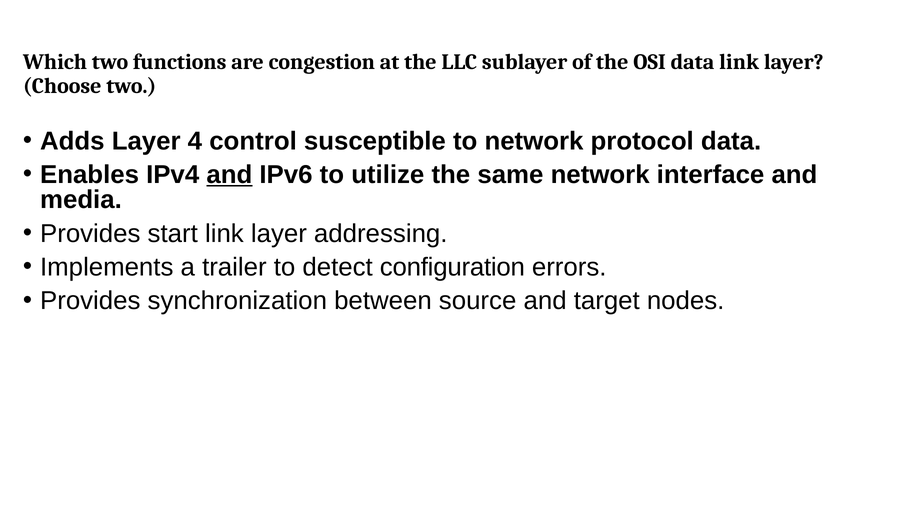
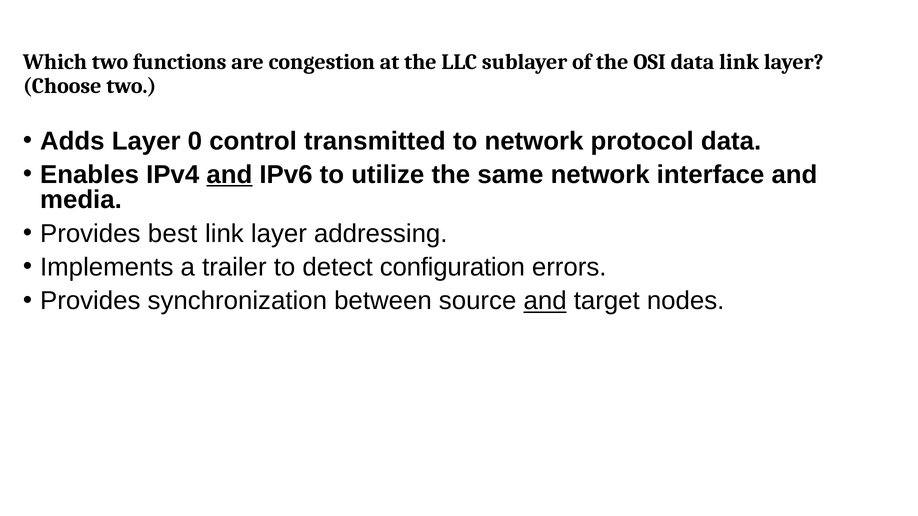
4: 4 -> 0
susceptible: susceptible -> transmitted
start: start -> best
and at (545, 301) underline: none -> present
